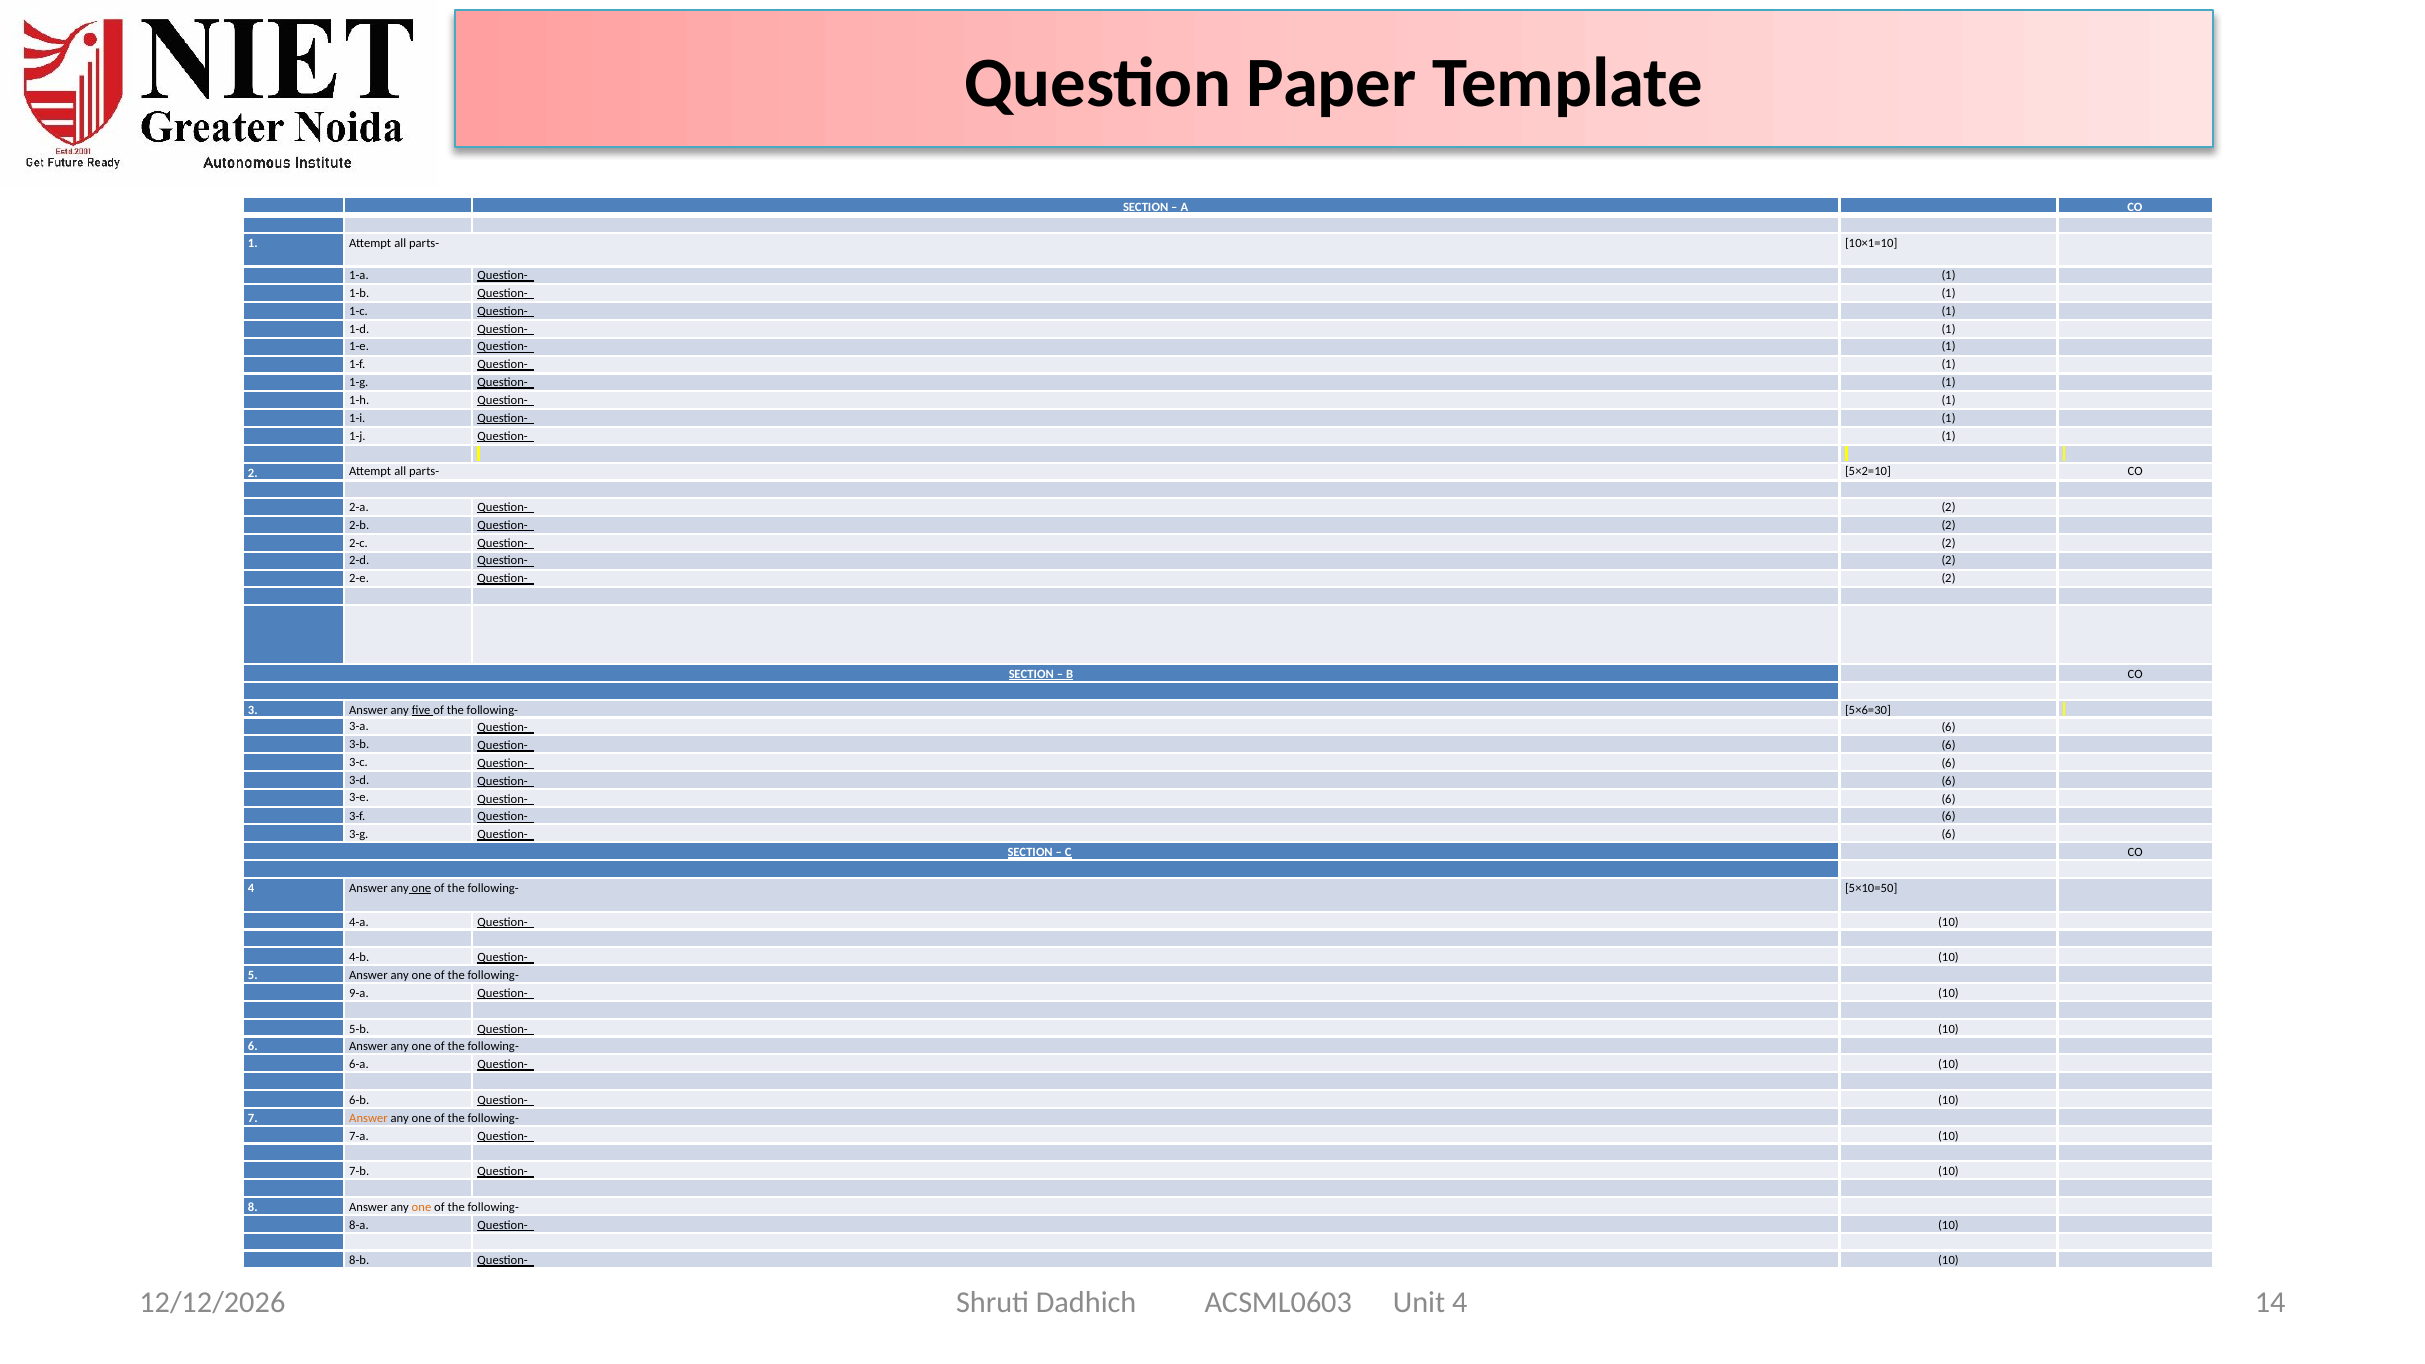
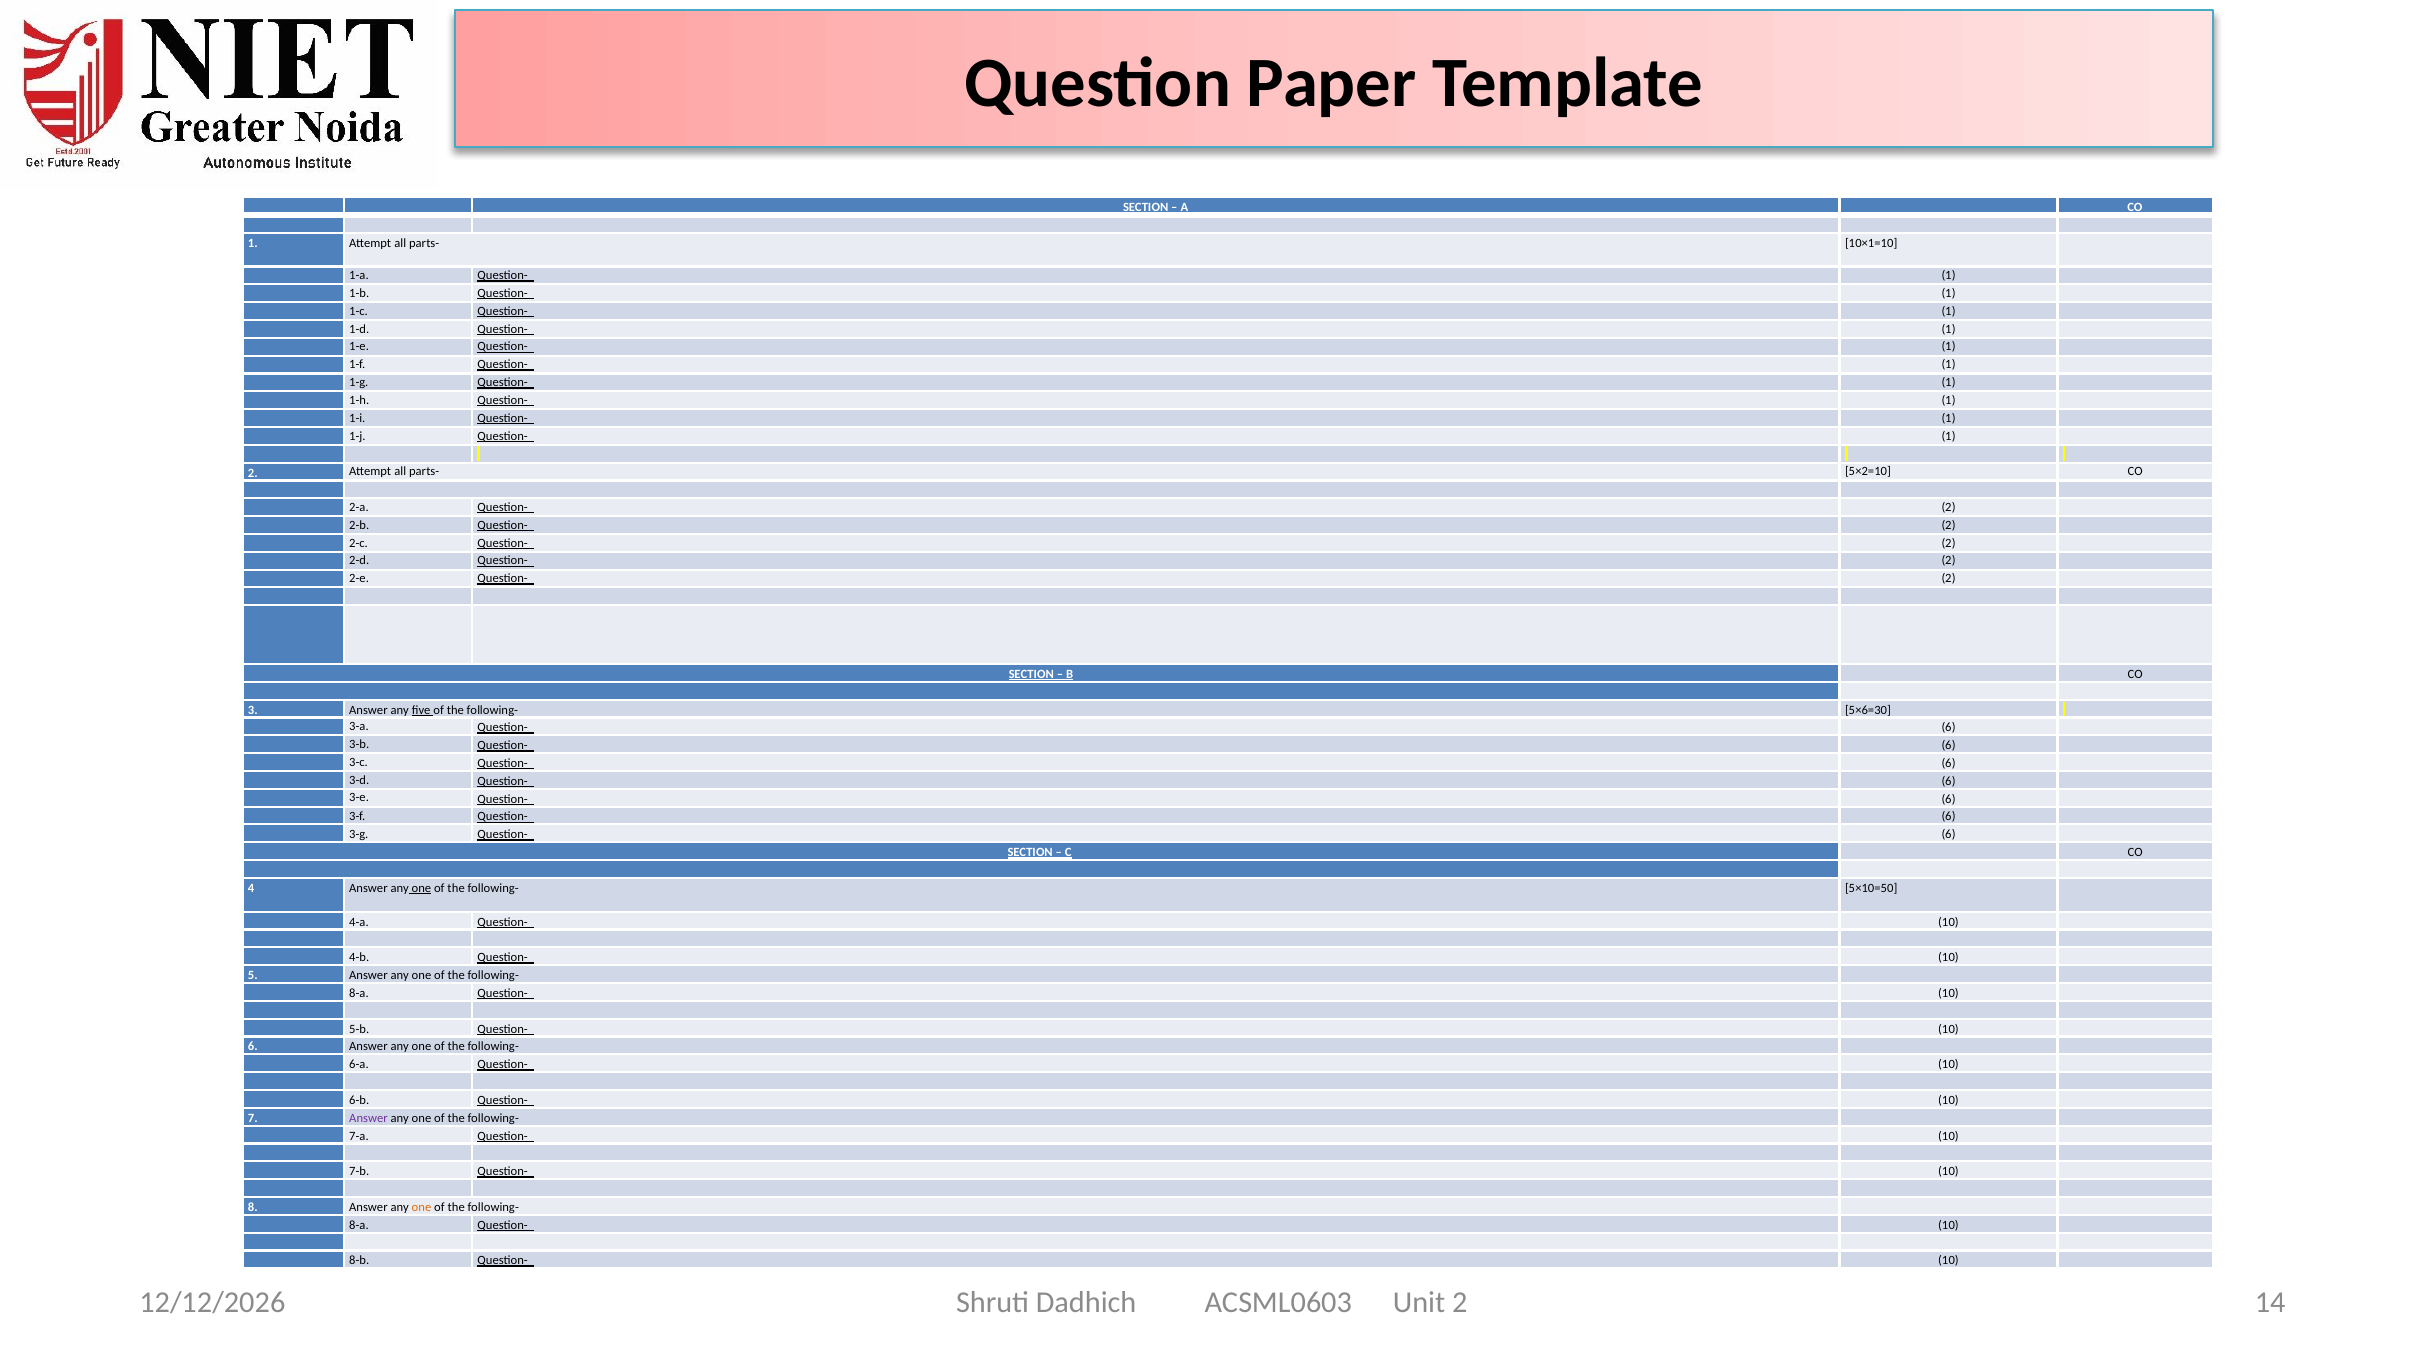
9-a at (359, 993): 9-a -> 8-a
Answer at (368, 1118) colour: orange -> purple
Unit 4: 4 -> 2
